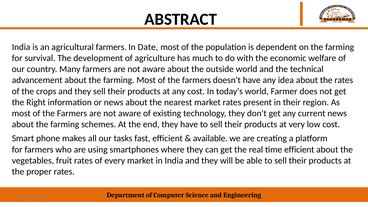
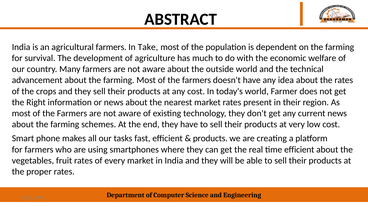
Date: Date -> Take
available at (210, 138): available -> products
